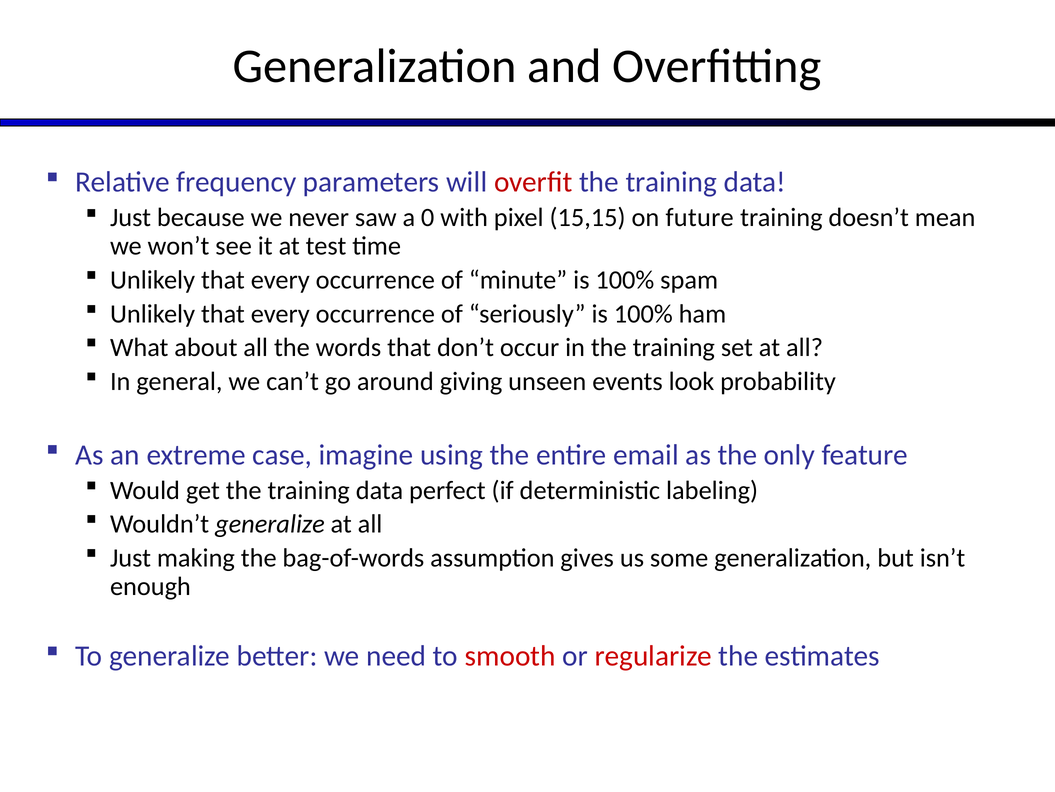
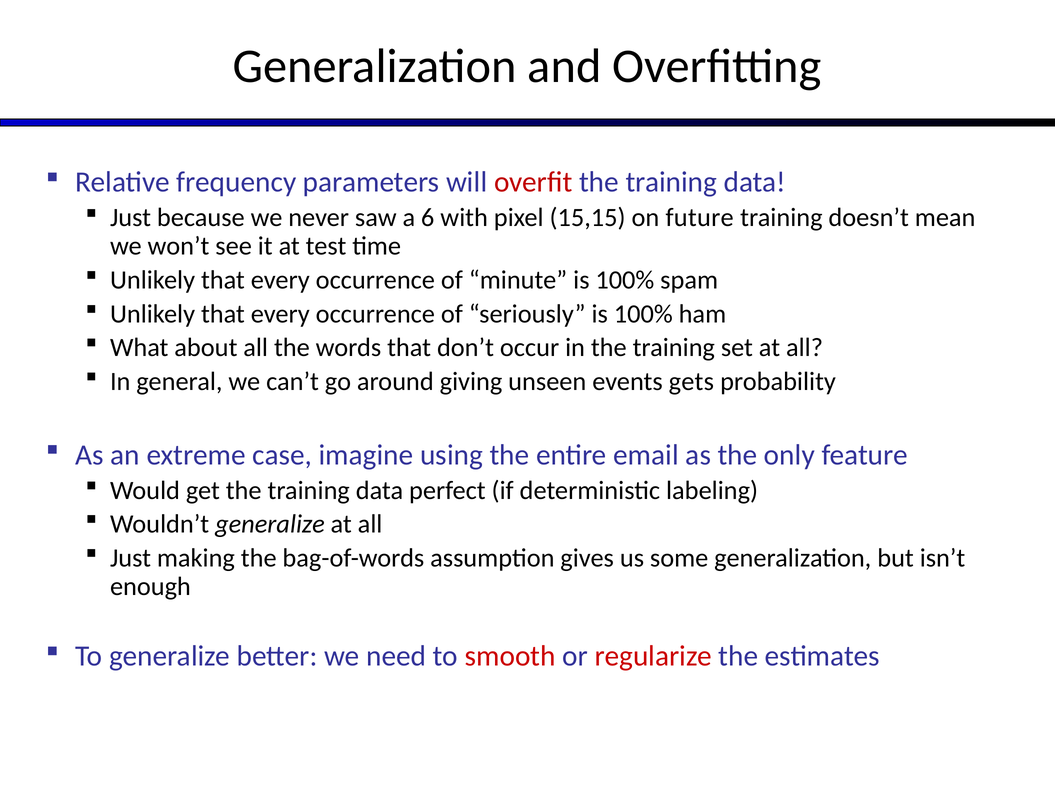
0: 0 -> 6
look: look -> gets
